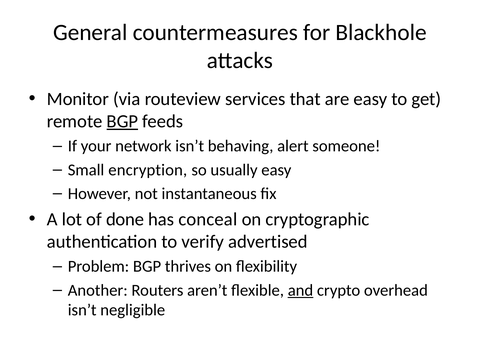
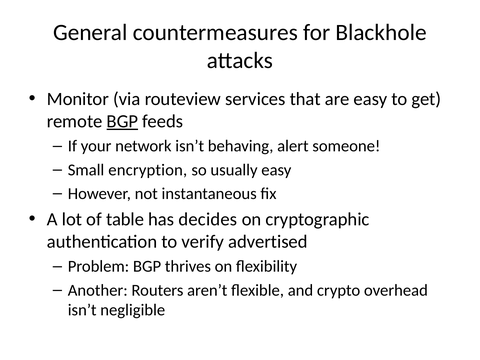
done: done -> table
conceal: conceal -> decides
and underline: present -> none
